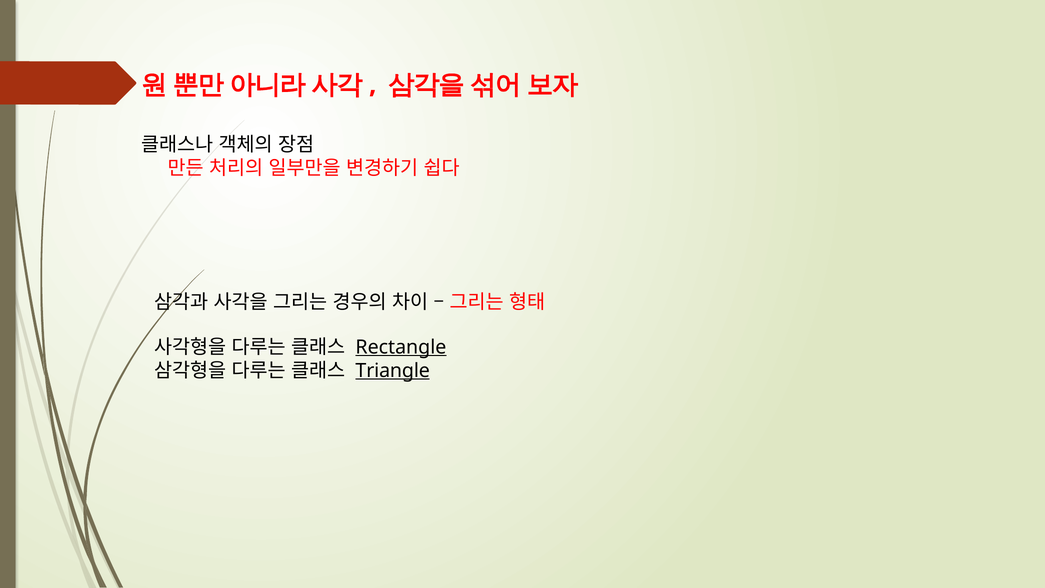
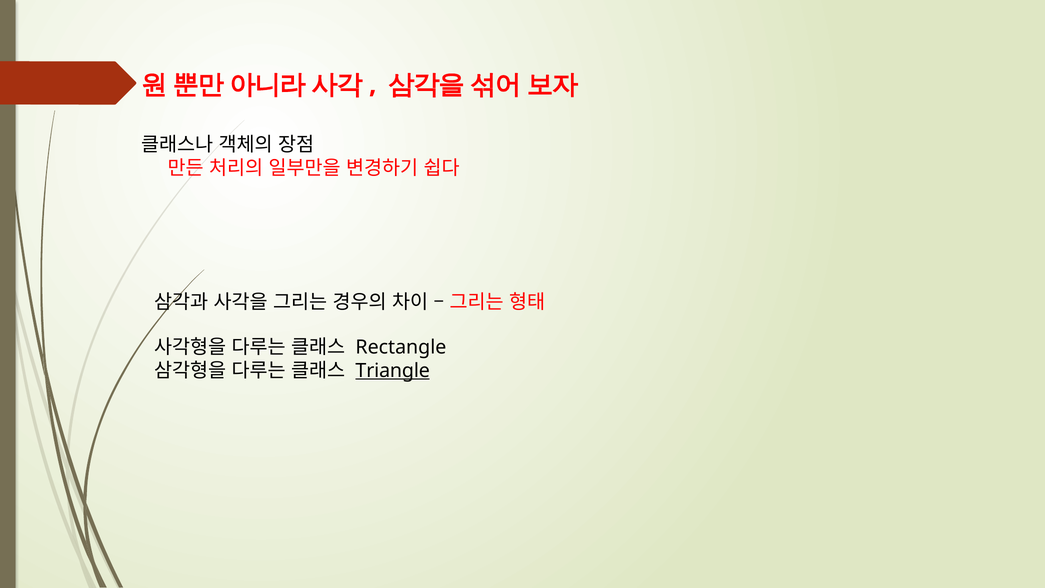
Rectangle underline: present -> none
